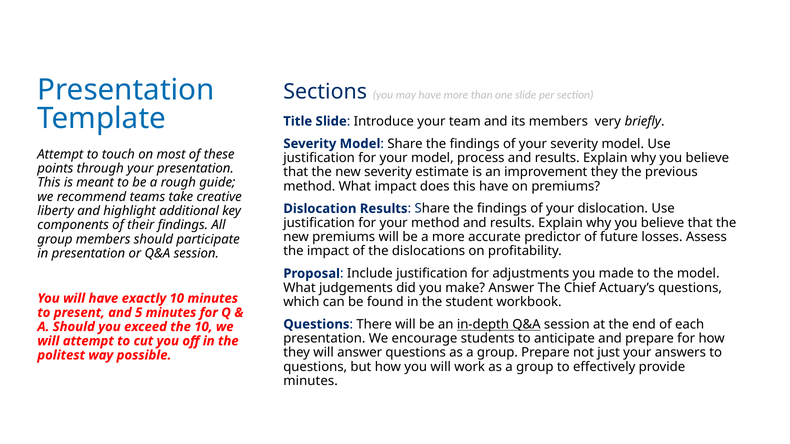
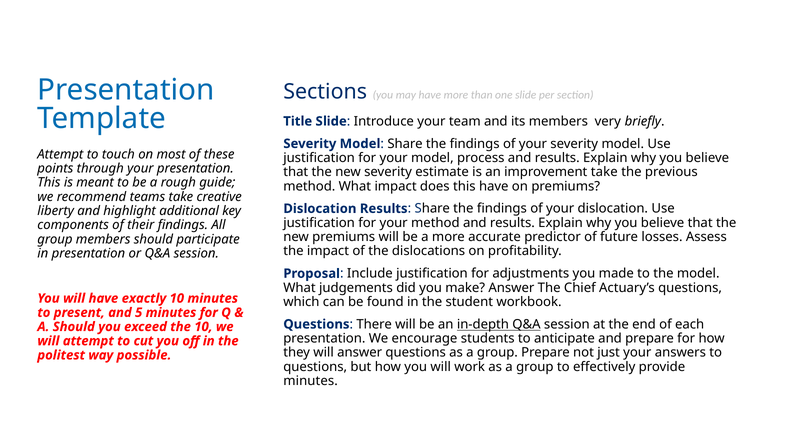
improvement they: they -> take
